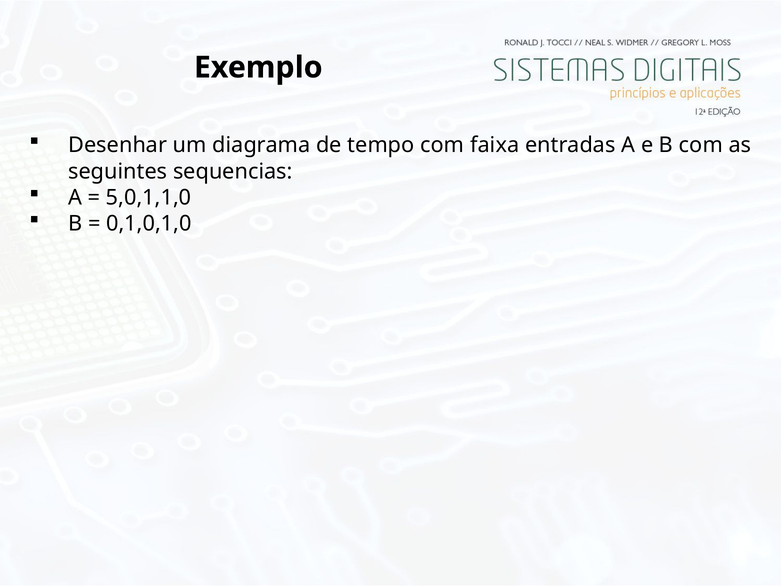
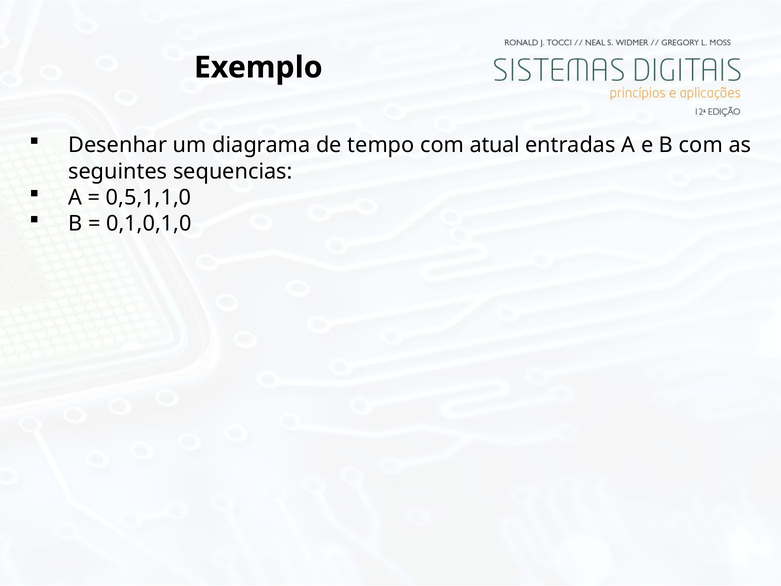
faixa: faixa -> atual
5,0,1,1,0: 5,0,1,1,0 -> 0,5,1,1,0
